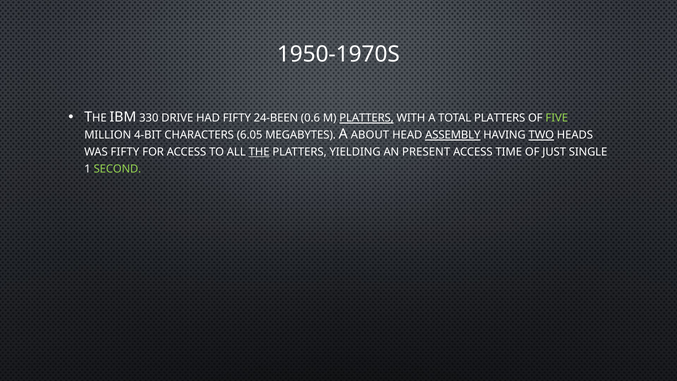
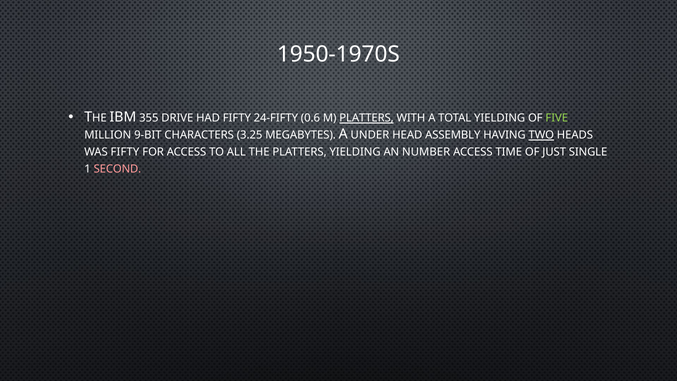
330: 330 -> 355
24-BEEN: 24-BEEN -> 24-FIFTY
TOTAL PLATTERS: PLATTERS -> YIELDING
4-BIT: 4-BIT -> 9-BIT
6.05: 6.05 -> 3.25
ABOUT: ABOUT -> UNDER
ASSEMBLY underline: present -> none
THE underline: present -> none
PRESENT: PRESENT -> NUMBER
SECOND colour: light green -> pink
